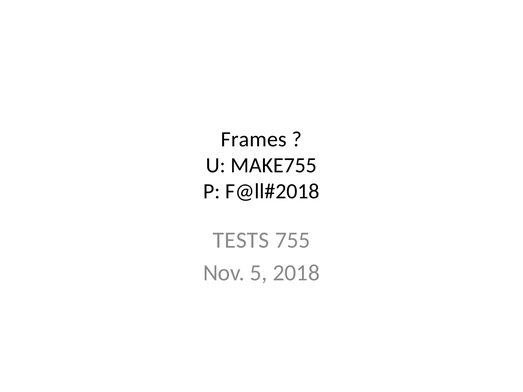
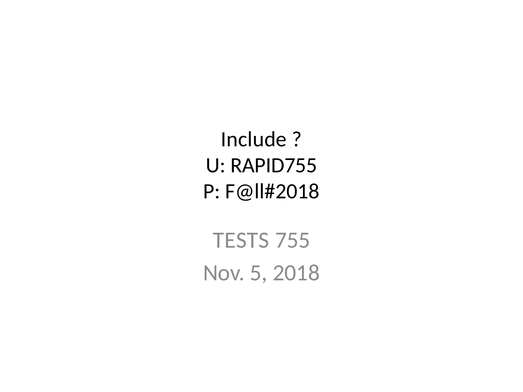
Frames: Frames -> Include
MAKE755: MAKE755 -> RAPID755
